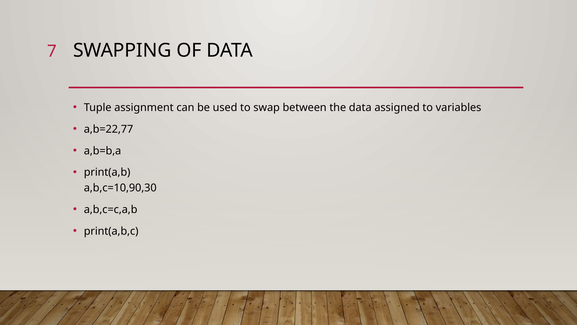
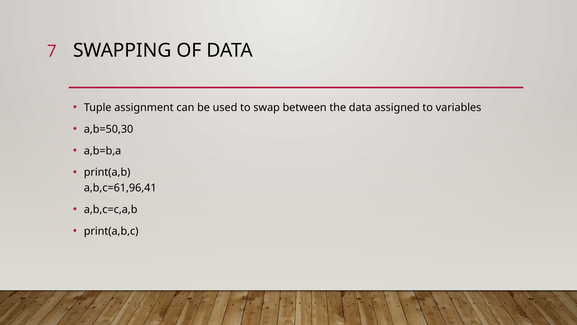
a,b=22,77: a,b=22,77 -> a,b=50,30
a,b,c=10,90,30: a,b,c=10,90,30 -> a,b,c=61,96,41
